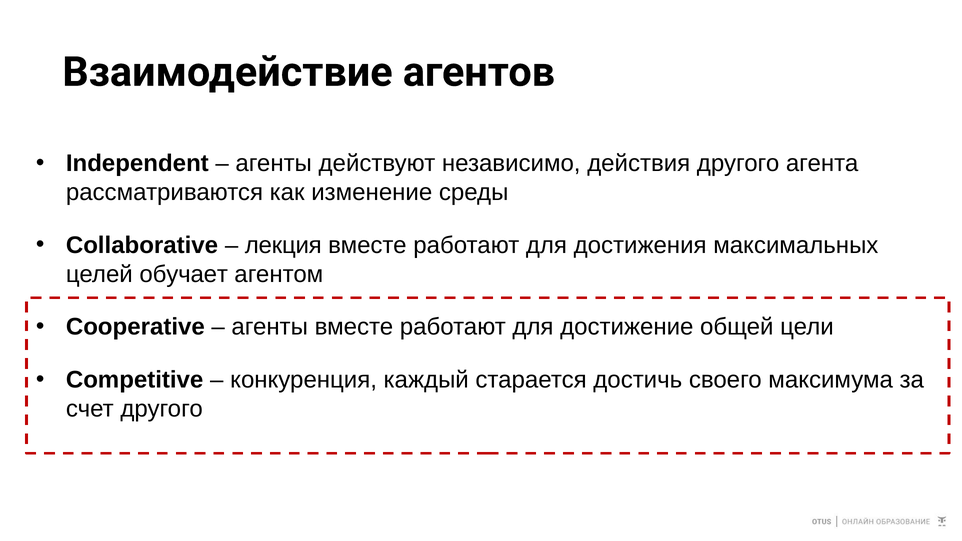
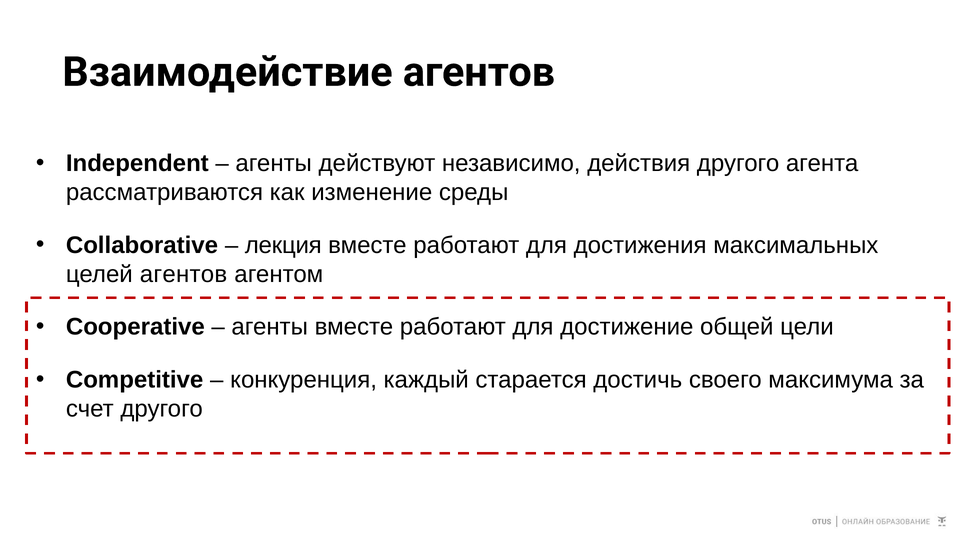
целей обучает: обучает -> агентов
